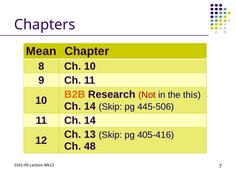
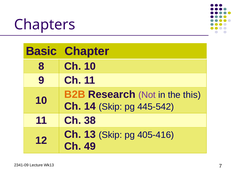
Mean: Mean -> Basic
Not colour: red -> purple
445-506: 445-506 -> 445-542
11 Ch 14: 14 -> 38
48: 48 -> 49
